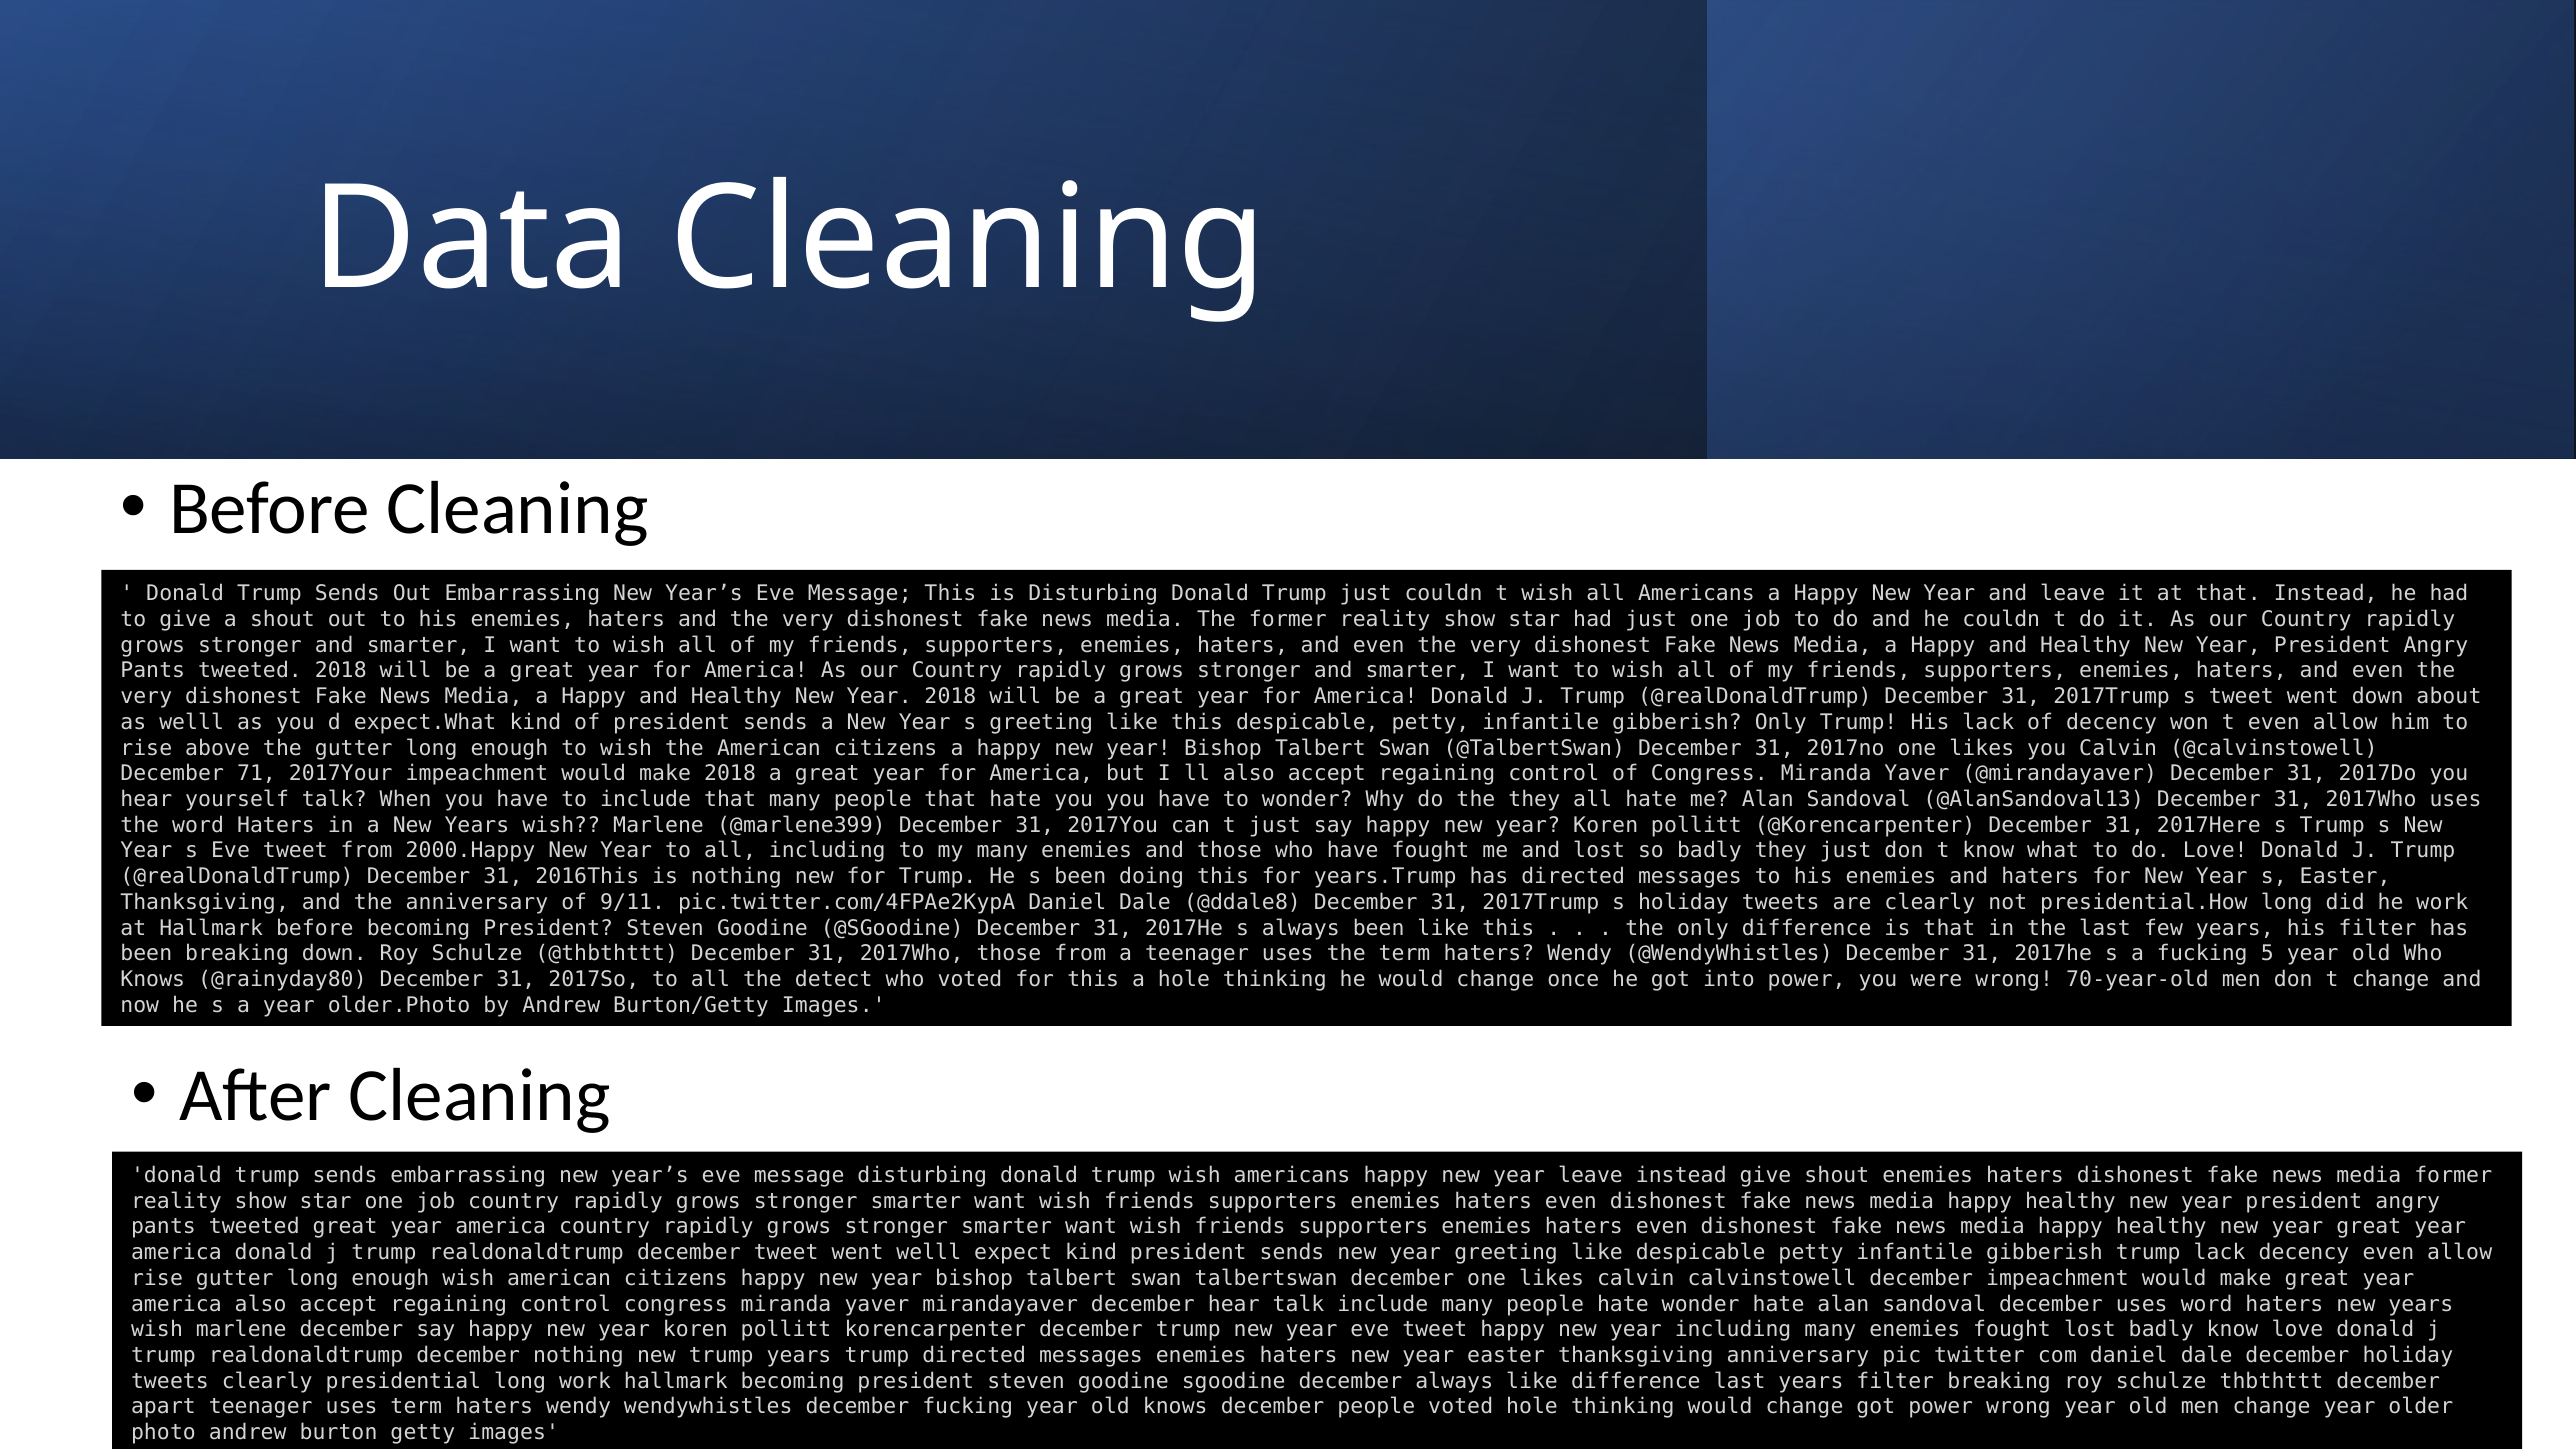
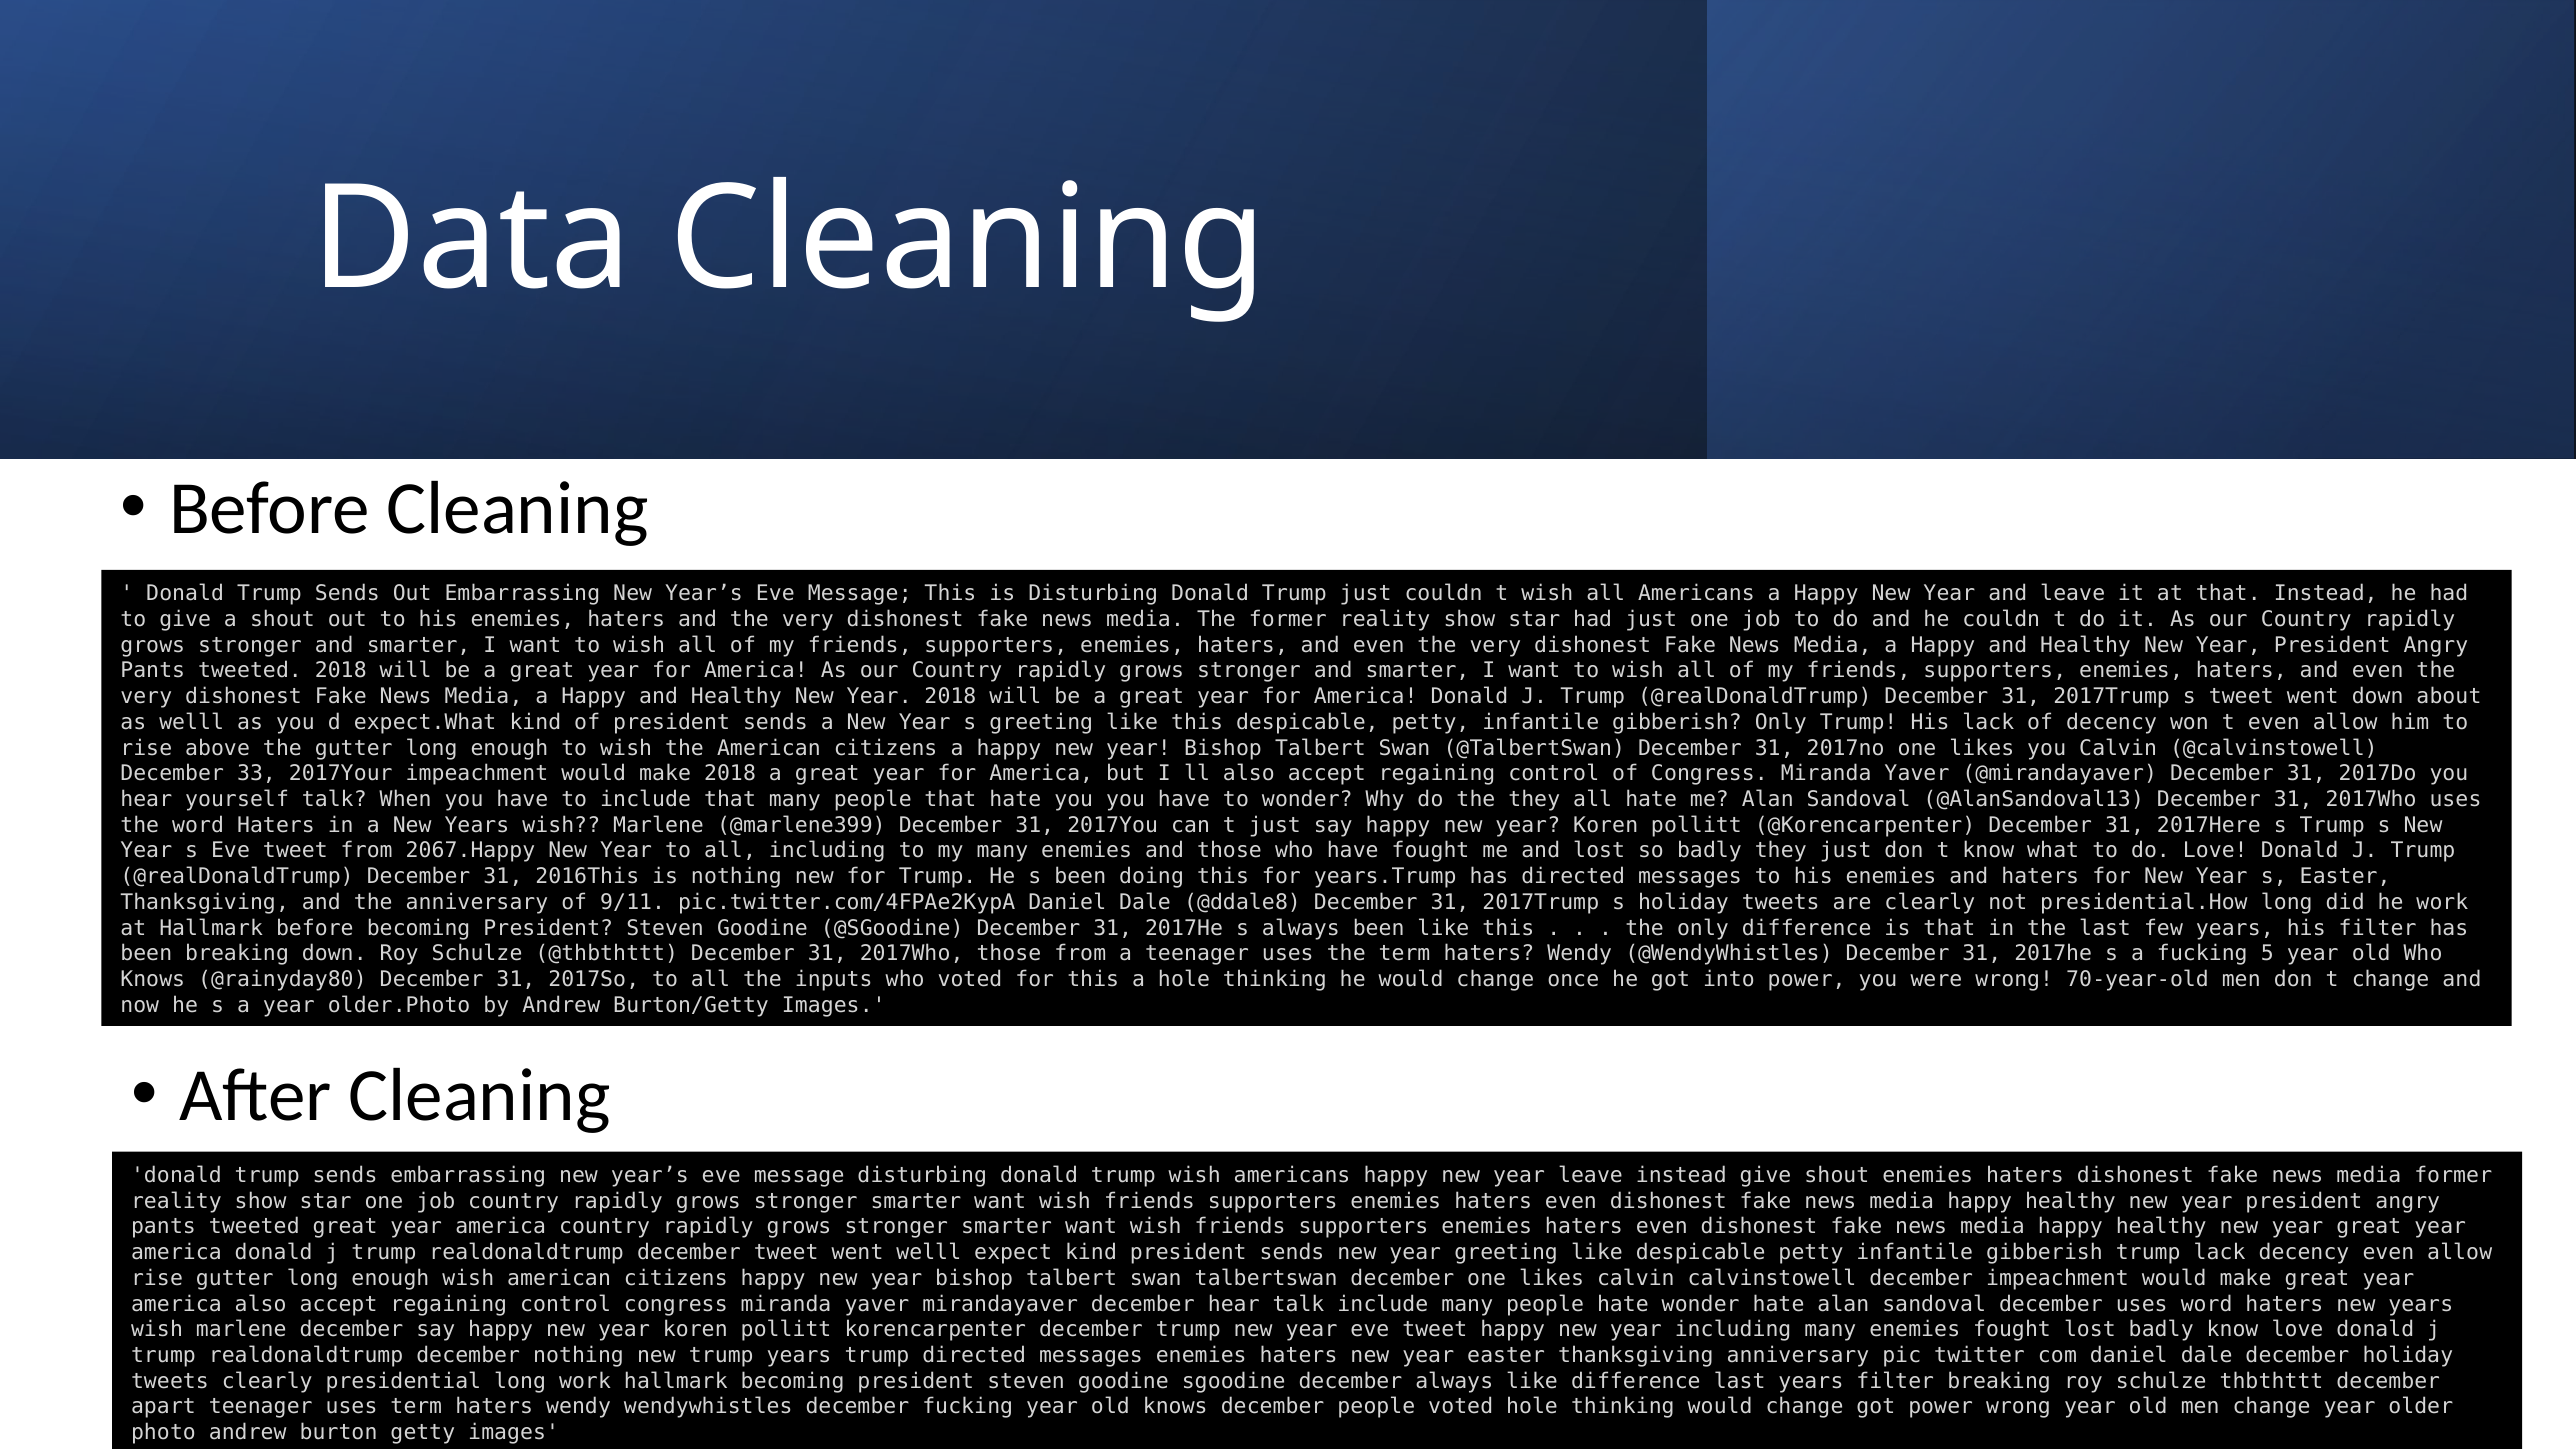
71: 71 -> 33
2000.Happy: 2000.Happy -> 2067.Happy
detect: detect -> inputs
